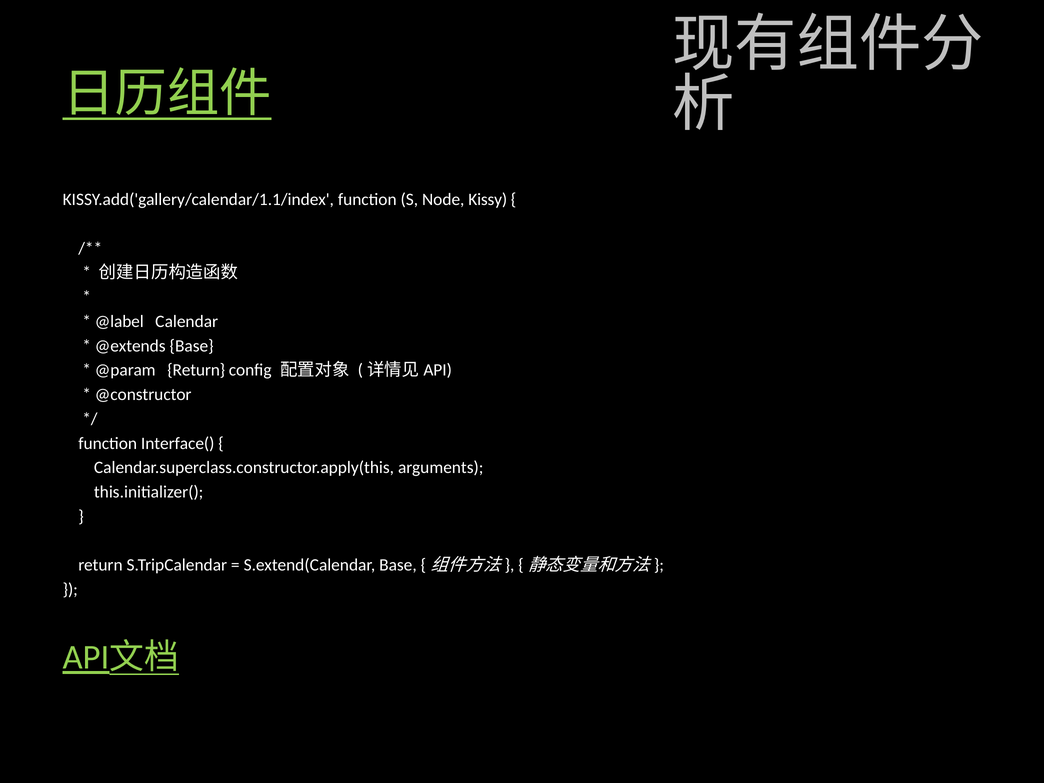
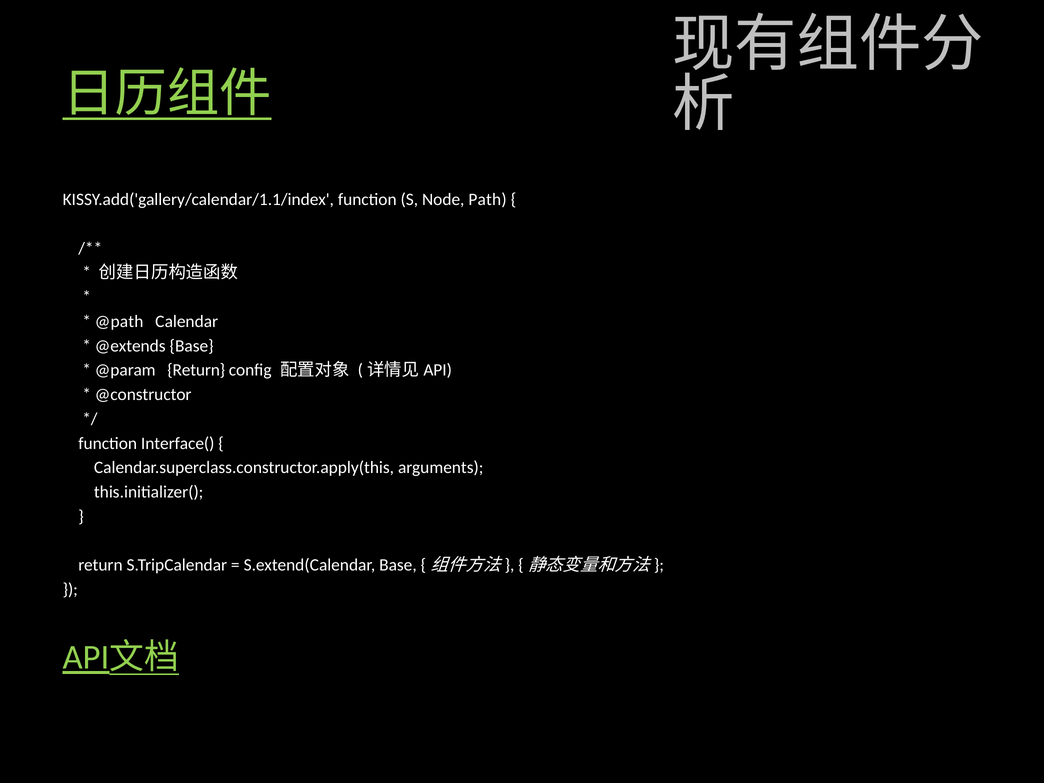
Kissy: Kissy -> Path
@label: @label -> @path
